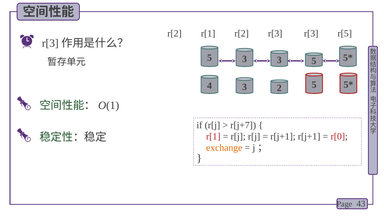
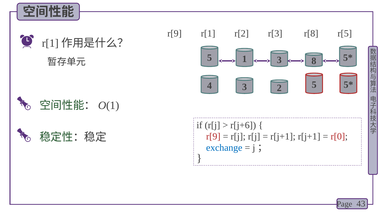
r[2 at (175, 33): r[2 -> r[9
r[3 r[3: r[3 -> r[8
r[3 at (50, 43): r[3 -> r[1
5 3: 3 -> 1
3 5: 5 -> 8
r[j+7: r[j+7 -> r[j+6
r[1 at (213, 137): r[1 -> r[9
exchange colour: orange -> blue
